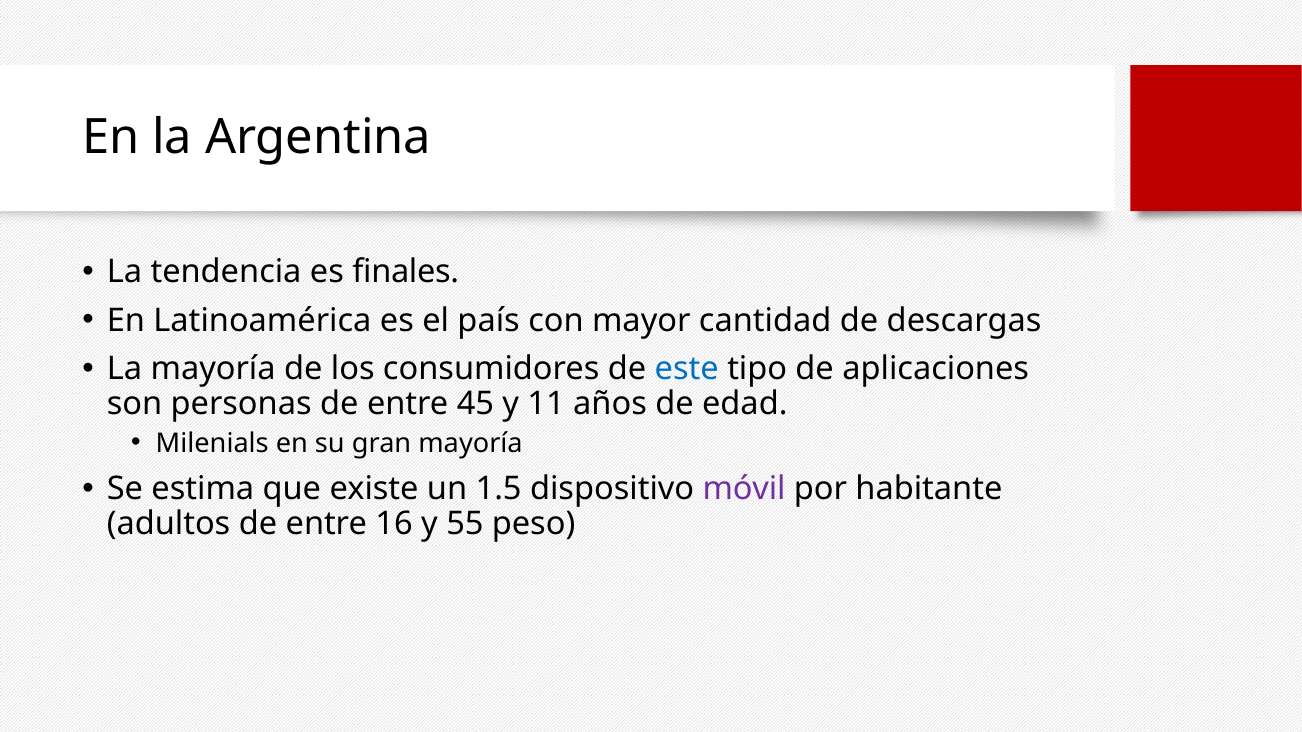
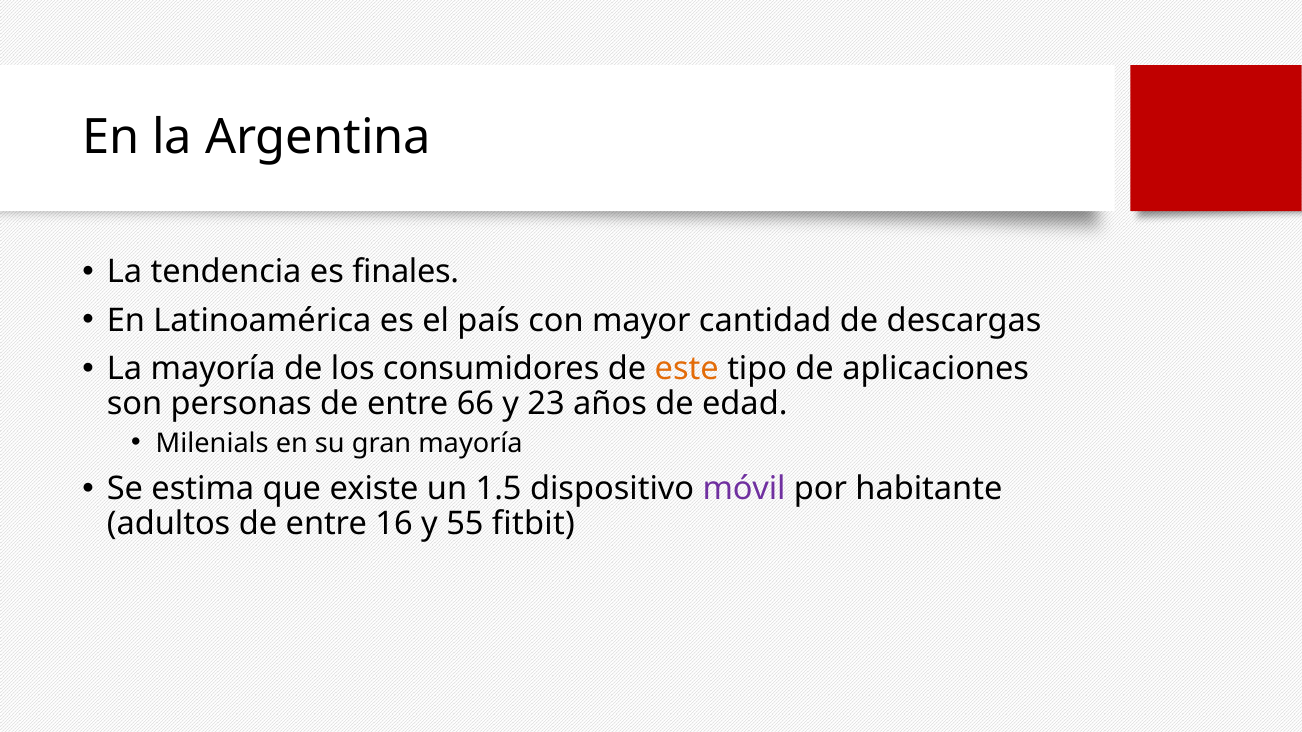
este colour: blue -> orange
45: 45 -> 66
11: 11 -> 23
peso: peso -> fitbit
